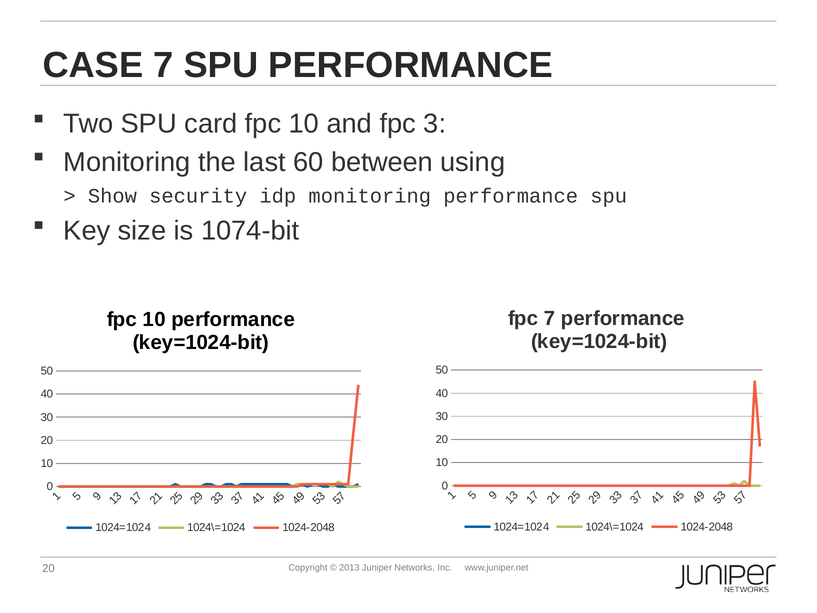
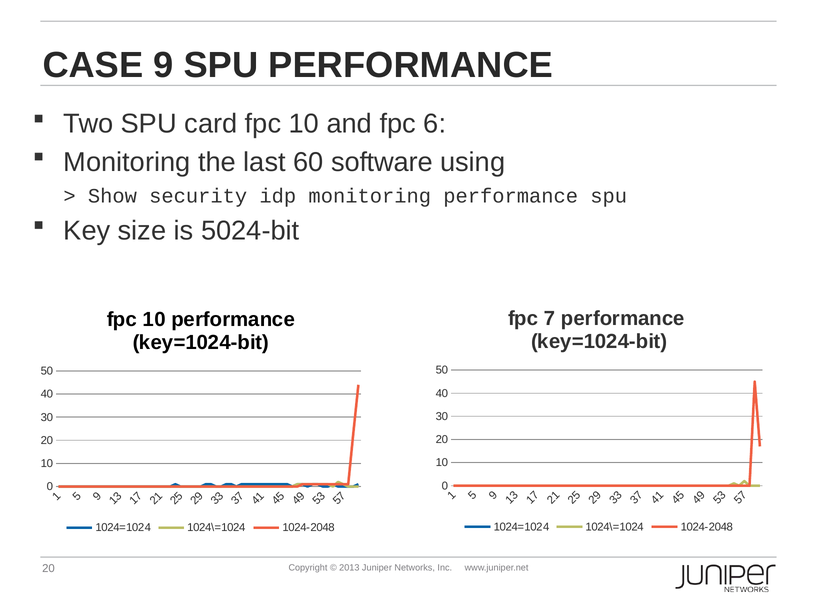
CASE 7: 7 -> 9
fpc 3: 3 -> 6
between: between -> software
1074-bit: 1074-bit -> 5024-bit
